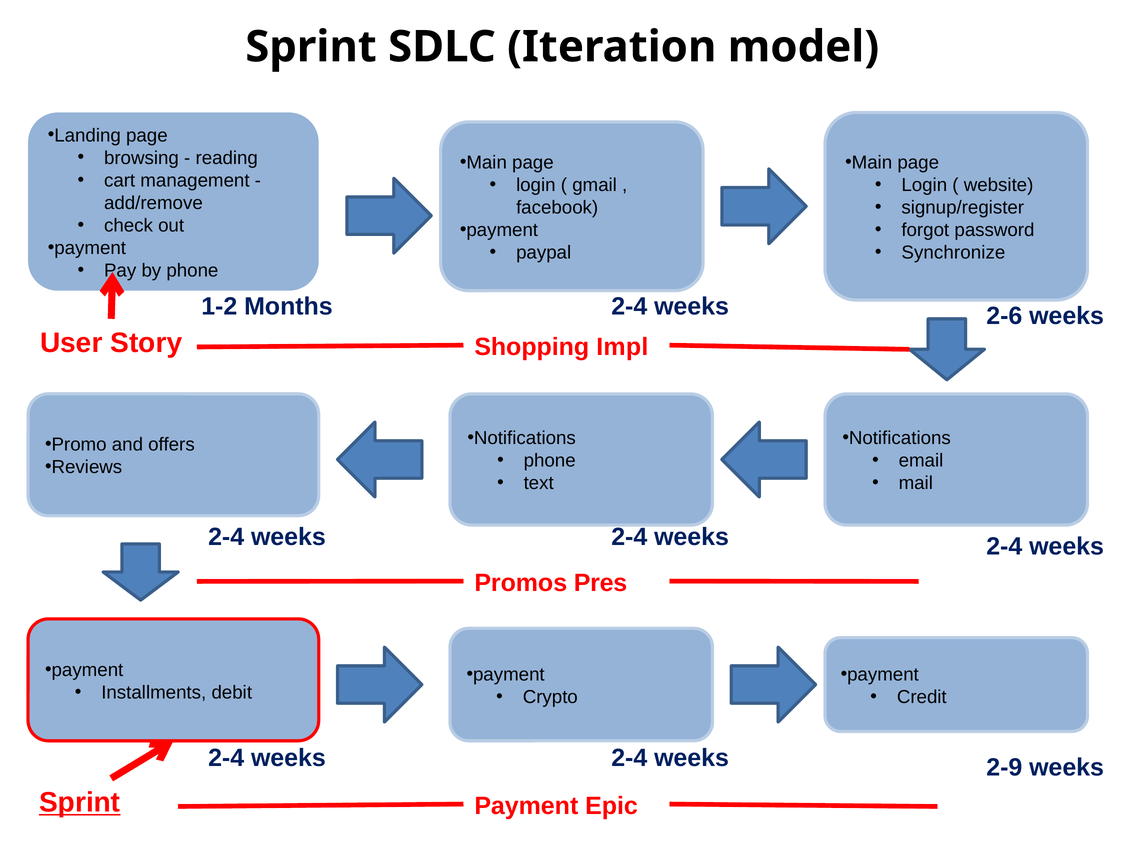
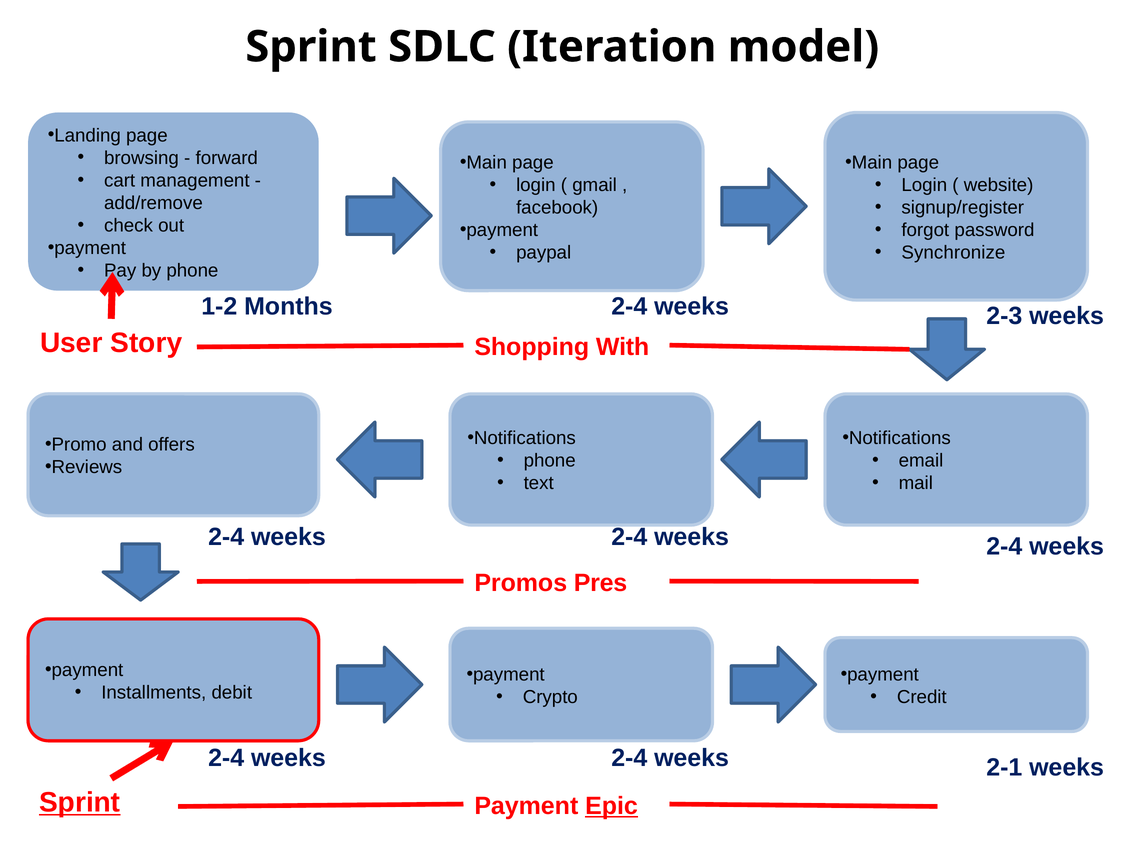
reading: reading -> forward
2-6: 2-6 -> 2-3
Impl: Impl -> With
2-9: 2-9 -> 2-1
Epic underline: none -> present
